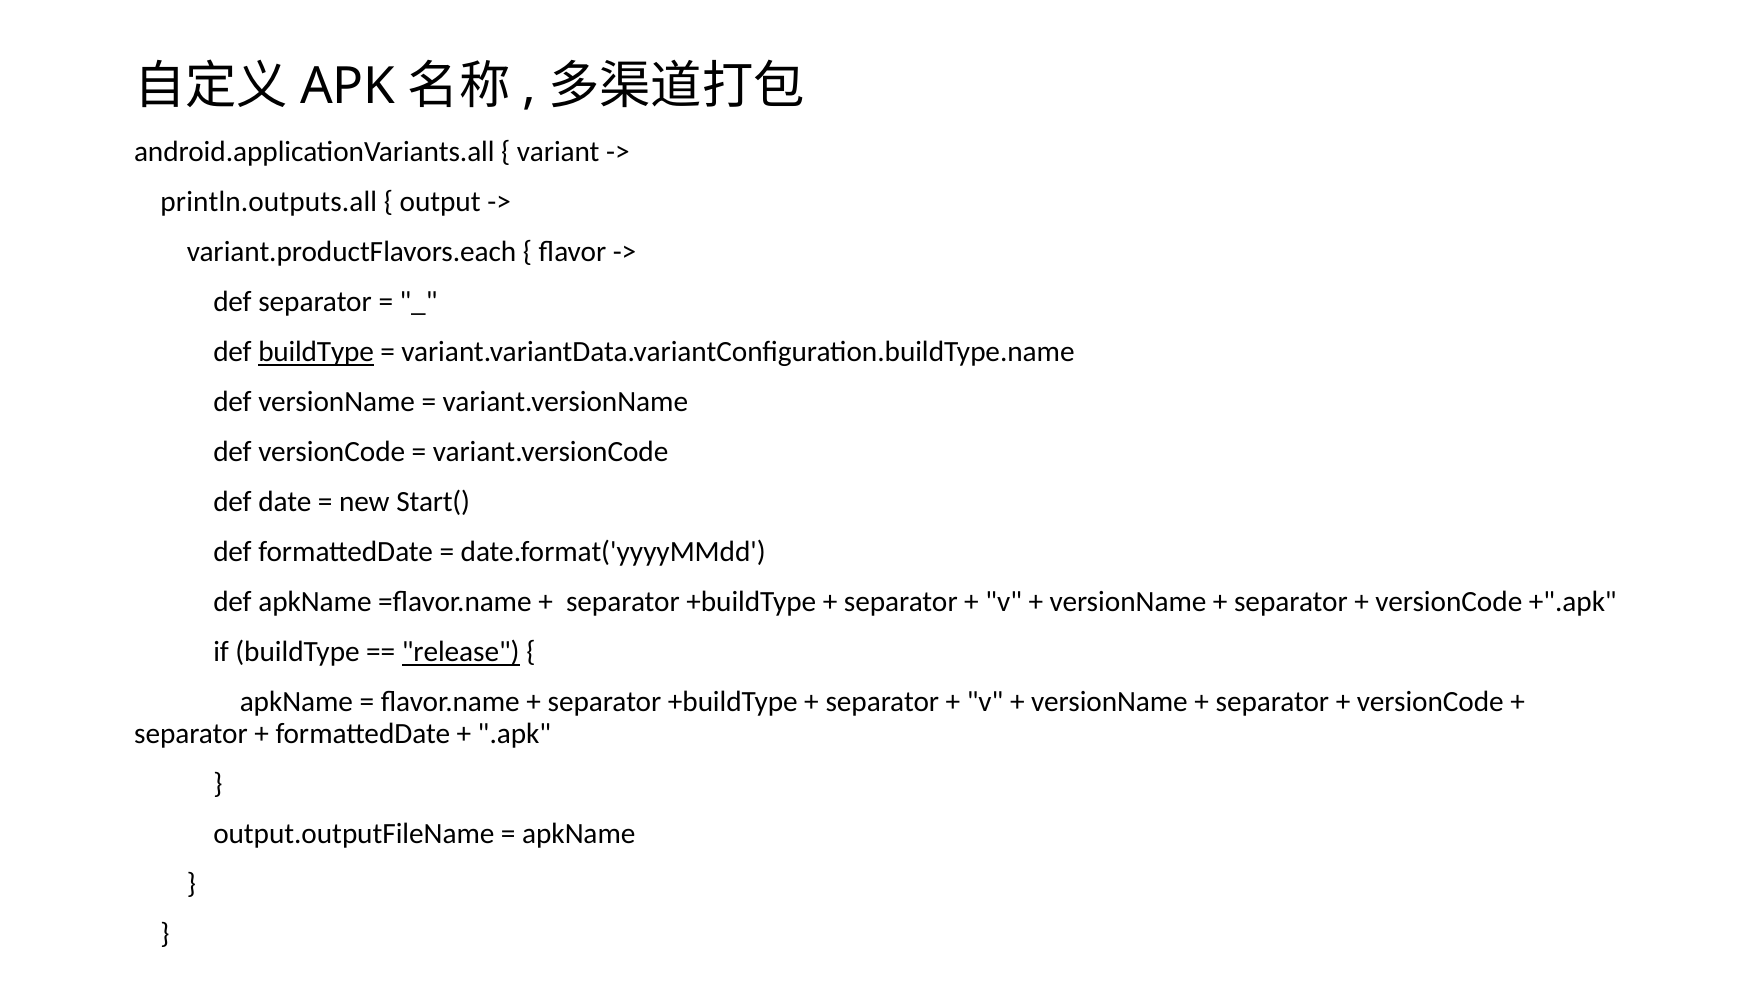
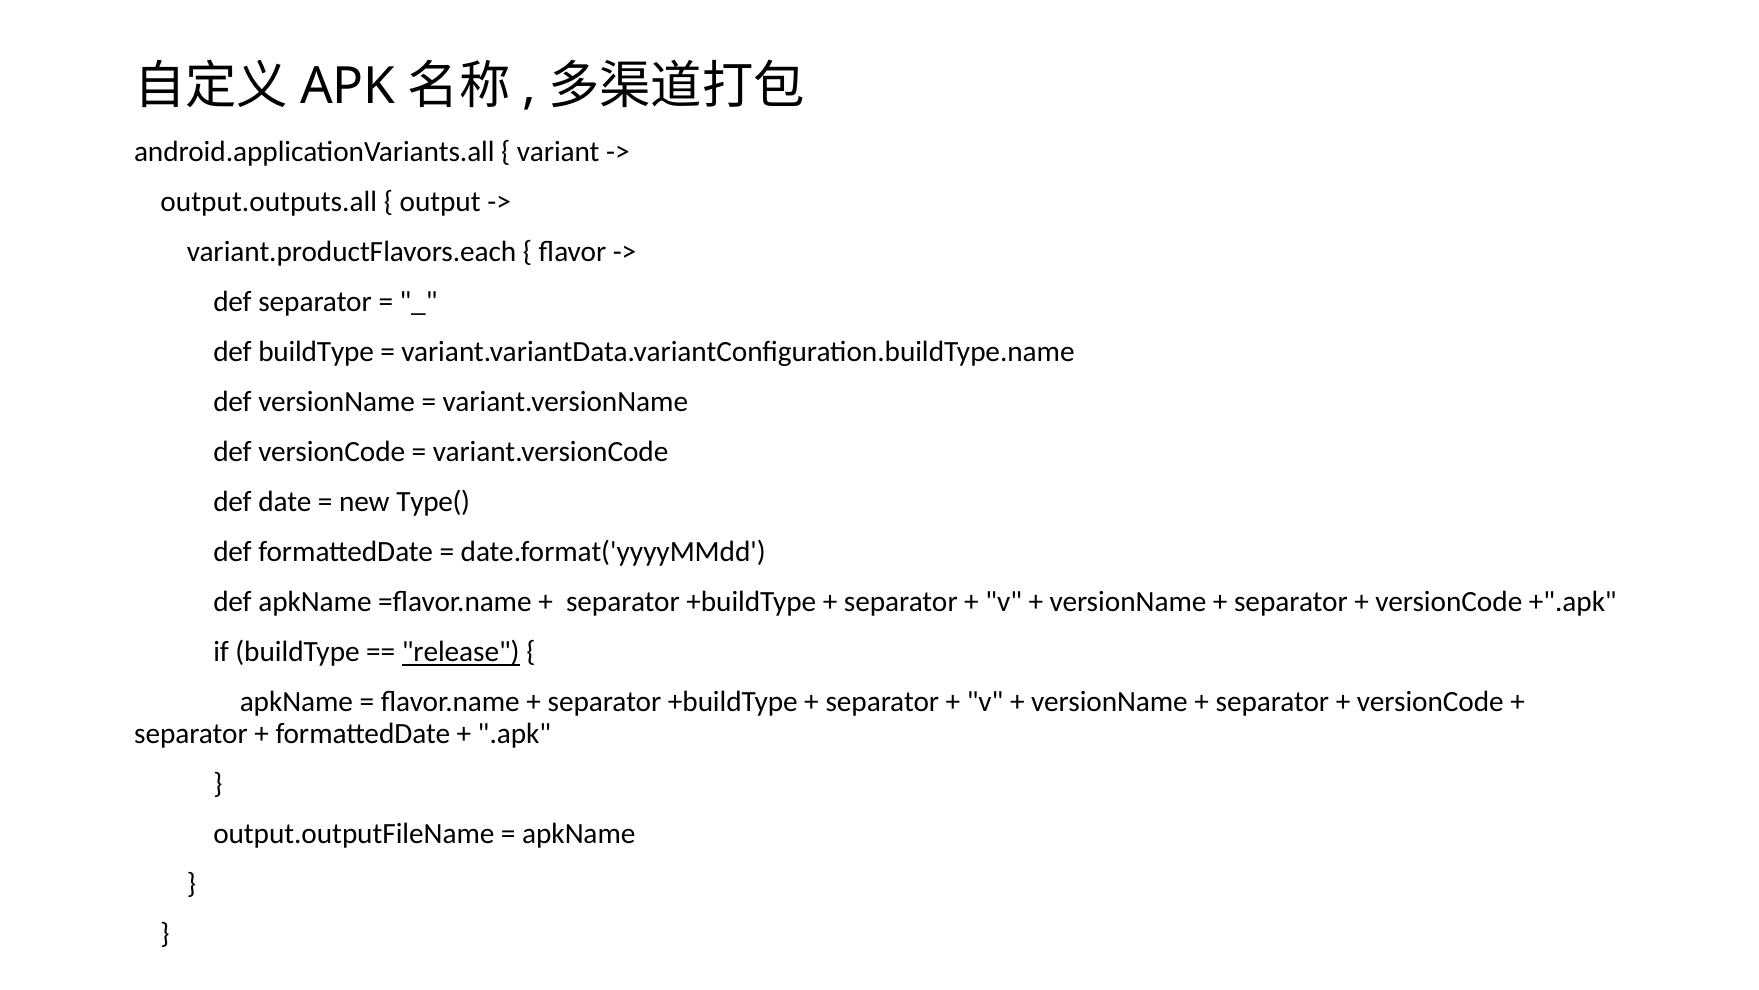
println.outputs.all: println.outputs.all -> output.outputs.all
buildType at (316, 352) underline: present -> none
Start(: Start( -> Type(
